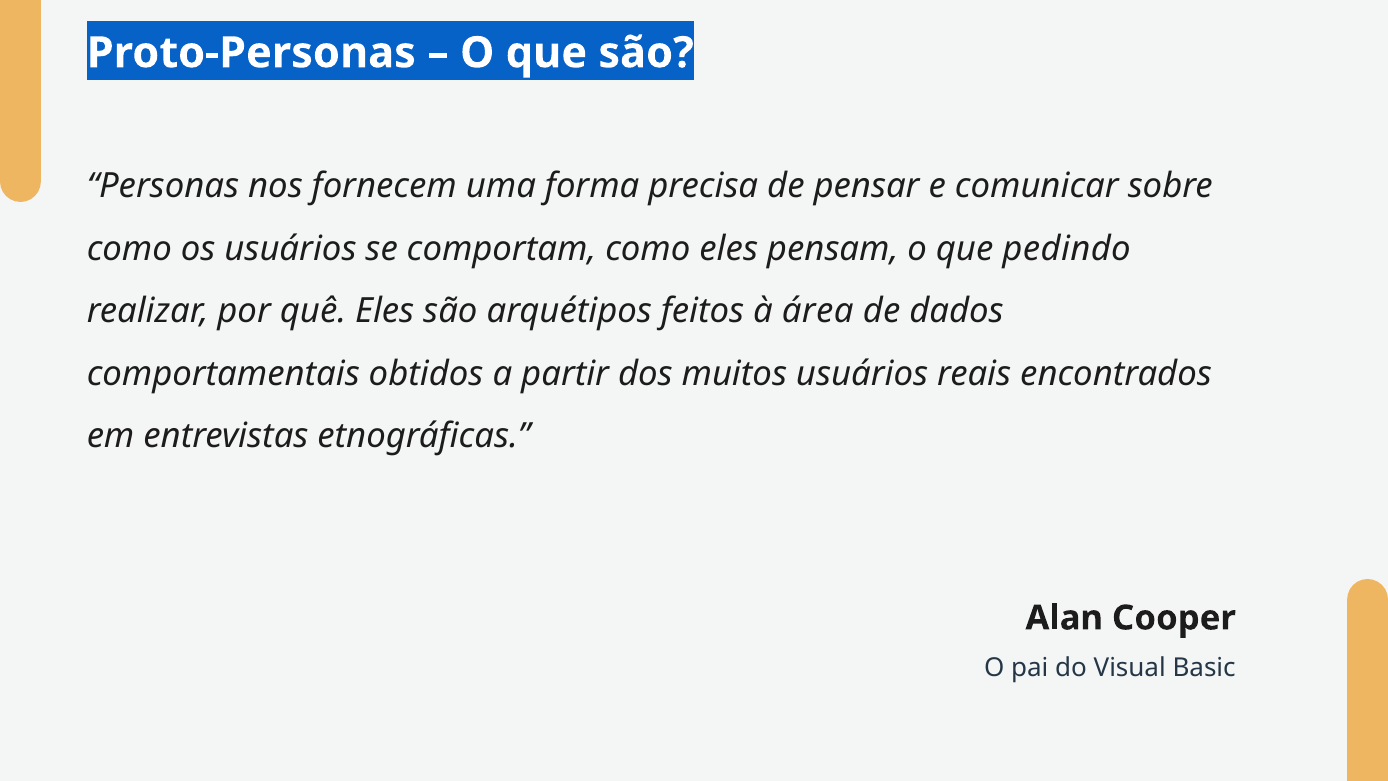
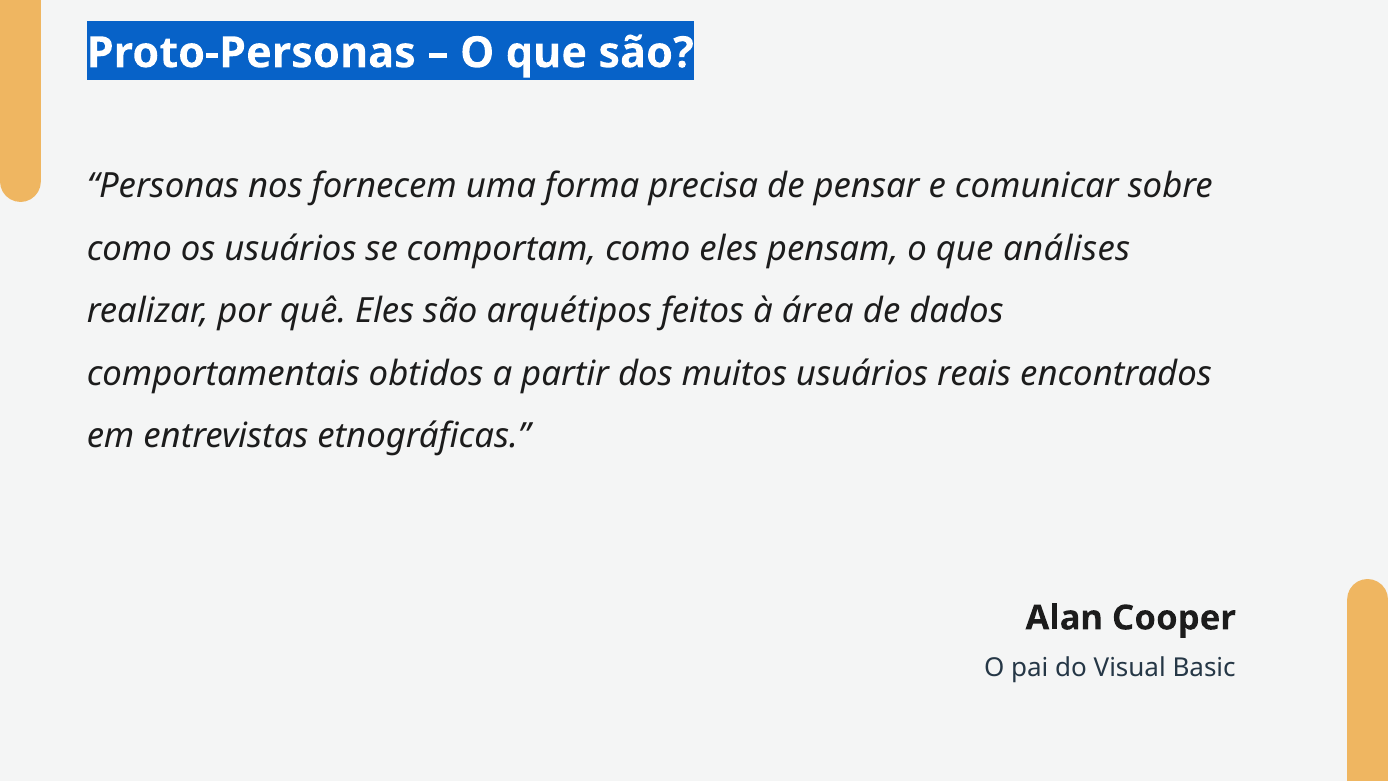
pedindo: pedindo -> análises
